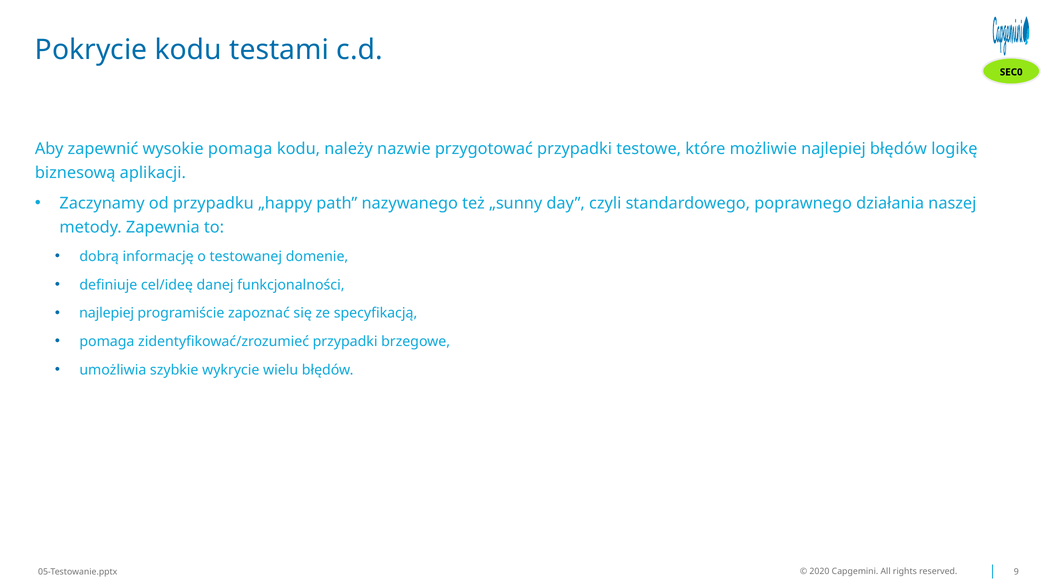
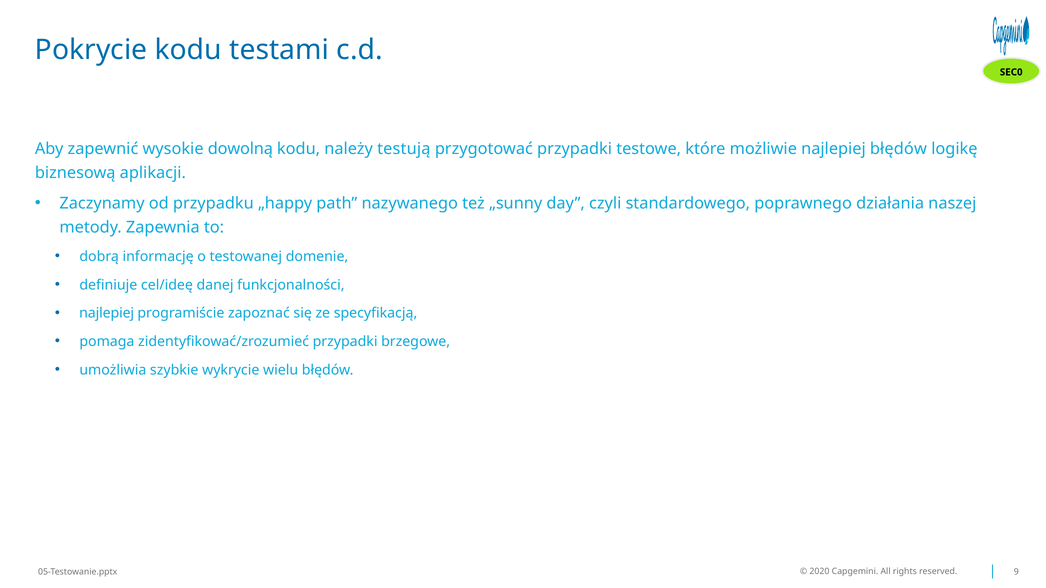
wysokie pomaga: pomaga -> dowolną
nazwie: nazwie -> testują
